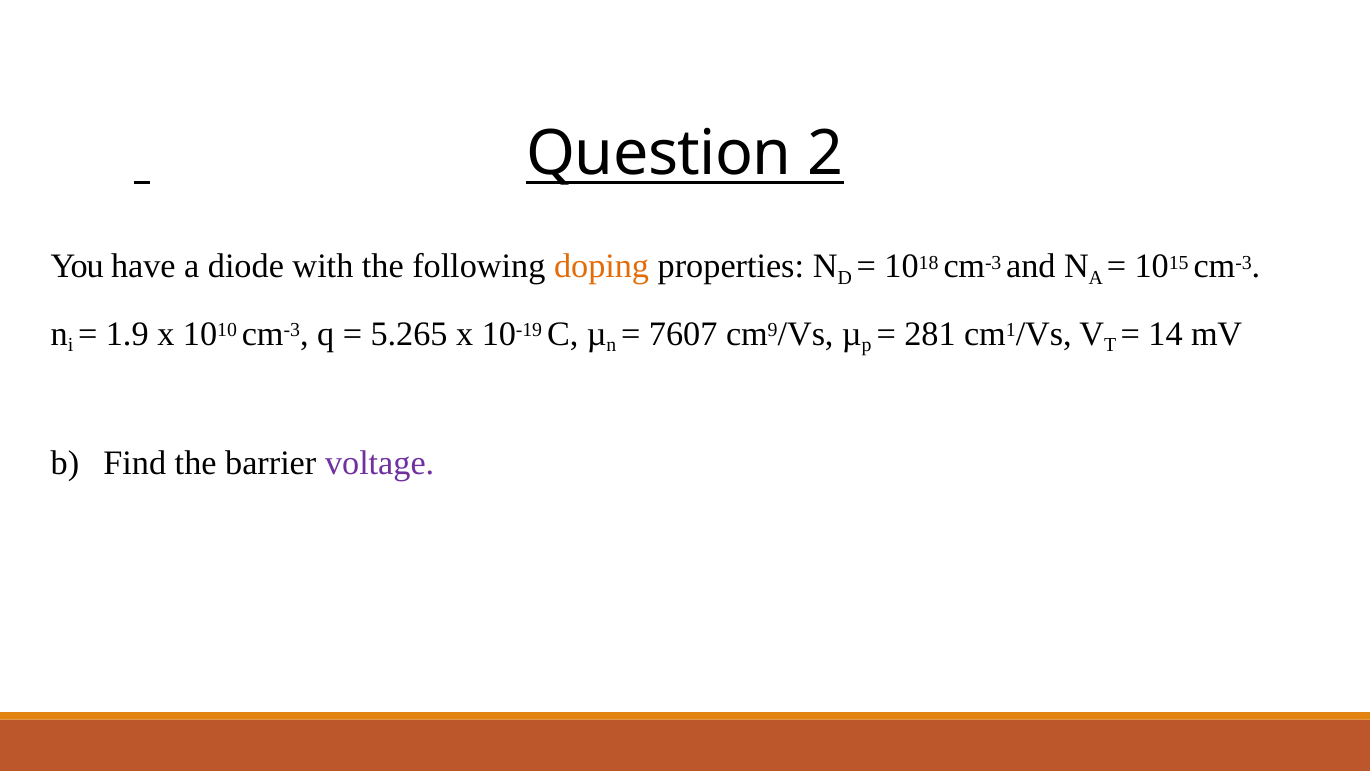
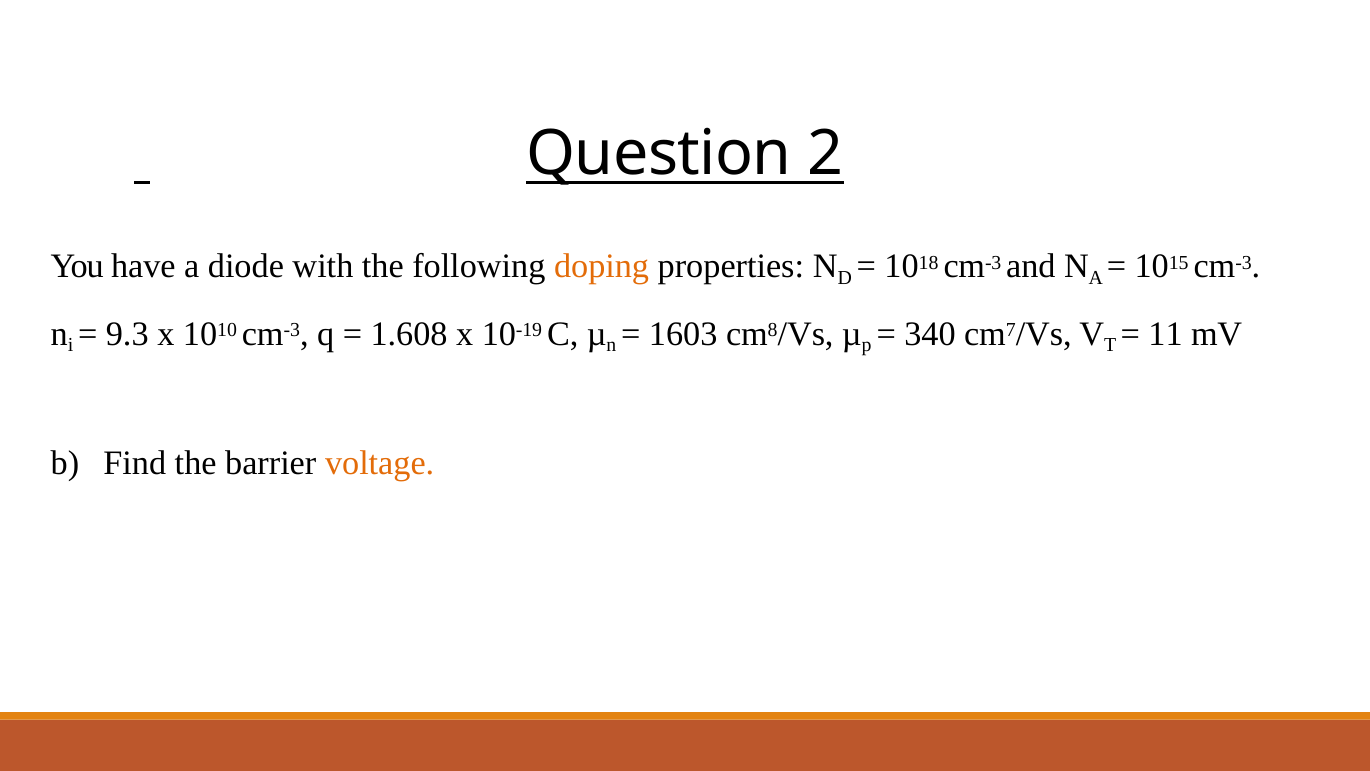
1.9: 1.9 -> 9.3
5.265: 5.265 -> 1.608
7607: 7607 -> 1603
9: 9 -> 8
281: 281 -> 340
1: 1 -> 7
14: 14 -> 11
voltage colour: purple -> orange
